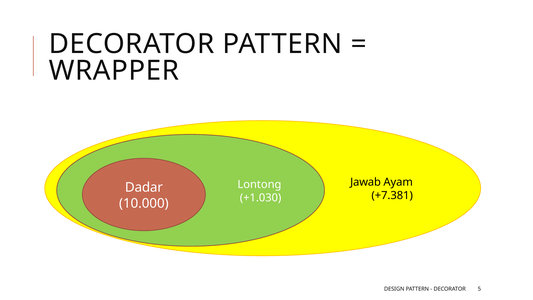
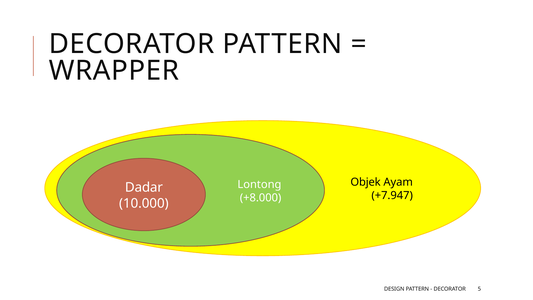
Jawab: Jawab -> Objek
+7.381: +7.381 -> +7.947
+1.030: +1.030 -> +8.000
